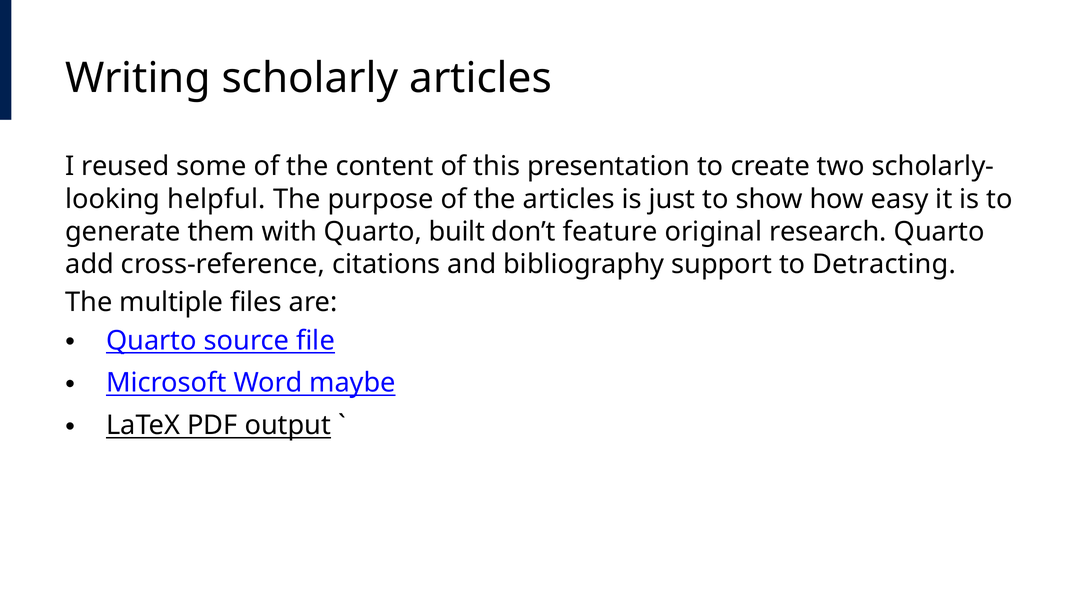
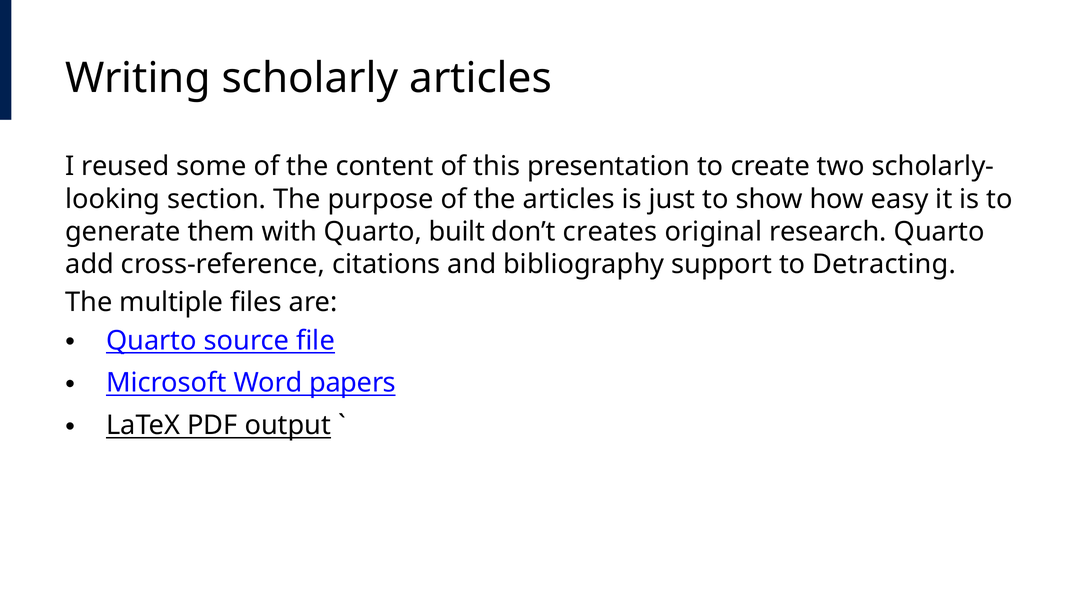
helpful: helpful -> section
feature: feature -> creates
maybe: maybe -> papers
